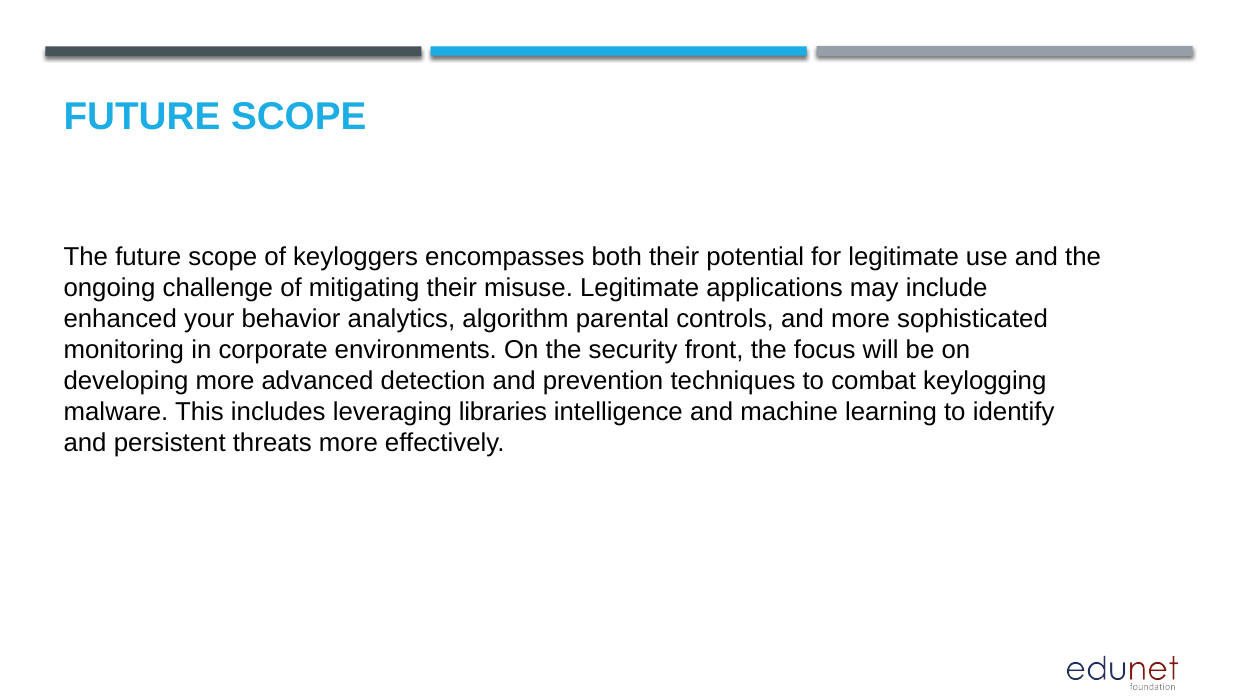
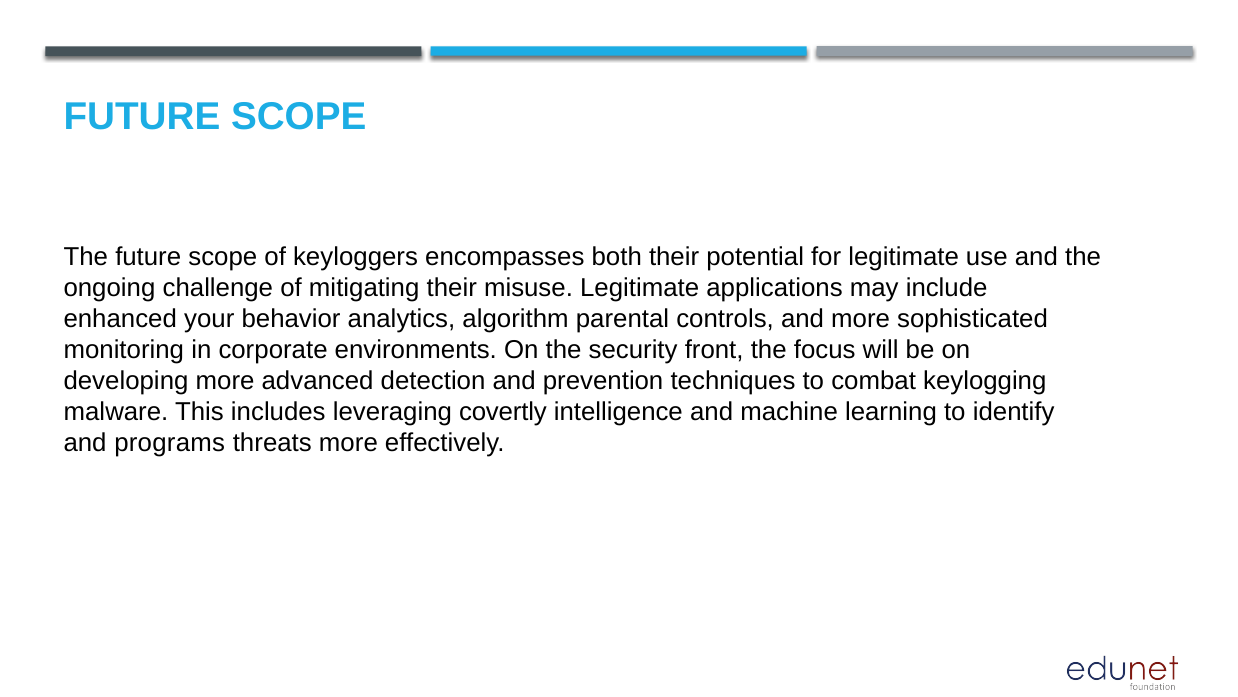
libraries: libraries -> covertly
persistent: persistent -> programs
